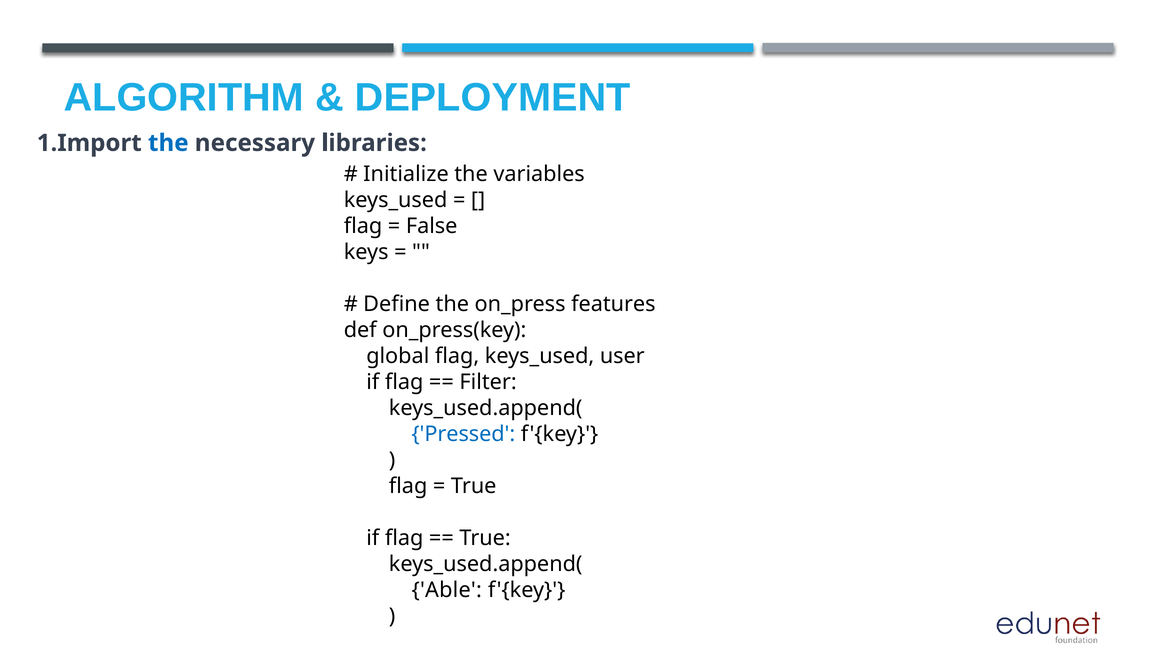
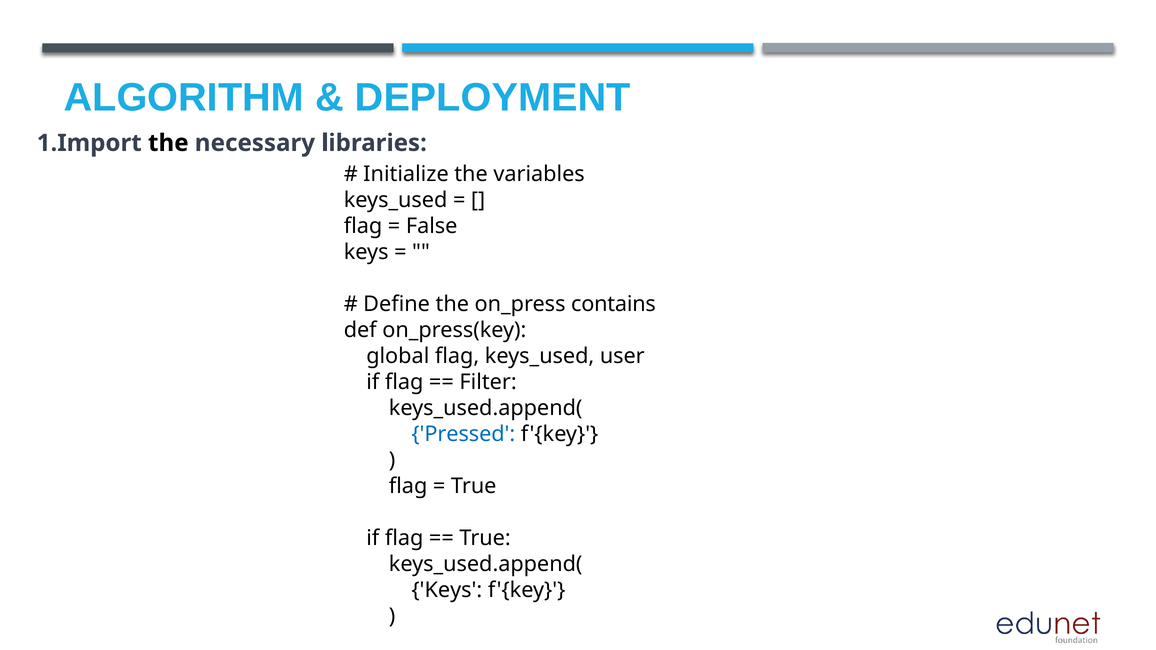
the at (168, 143) colour: blue -> black
features: features -> contains
Able at (447, 590): Able -> Keys
